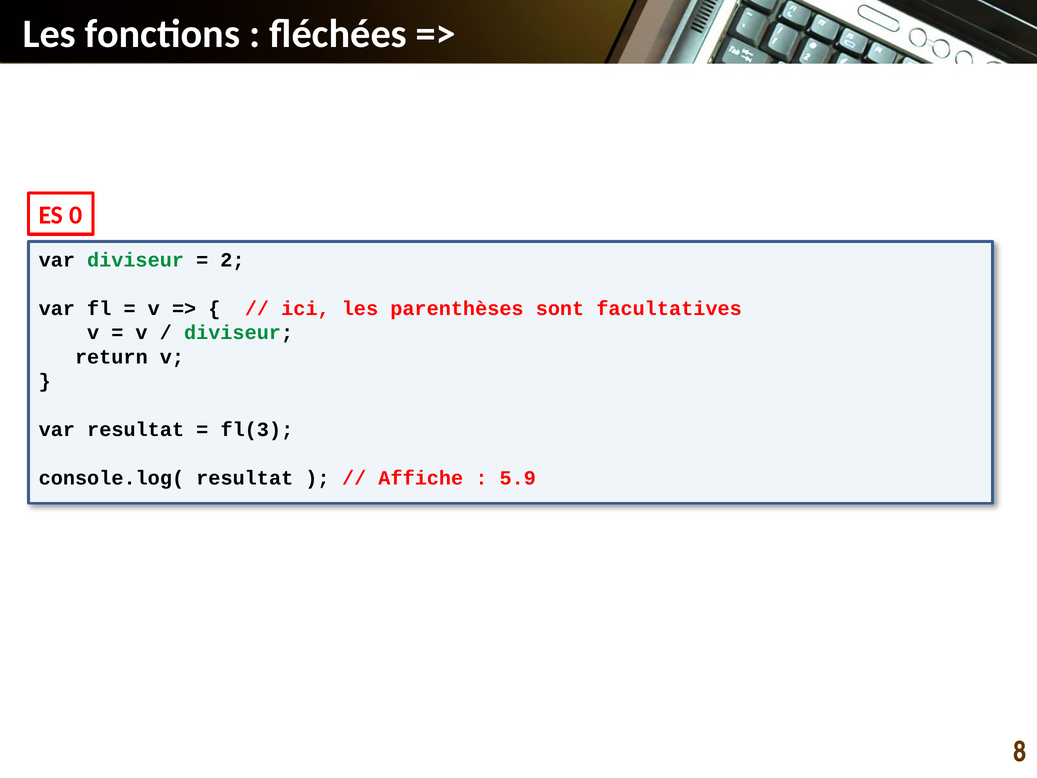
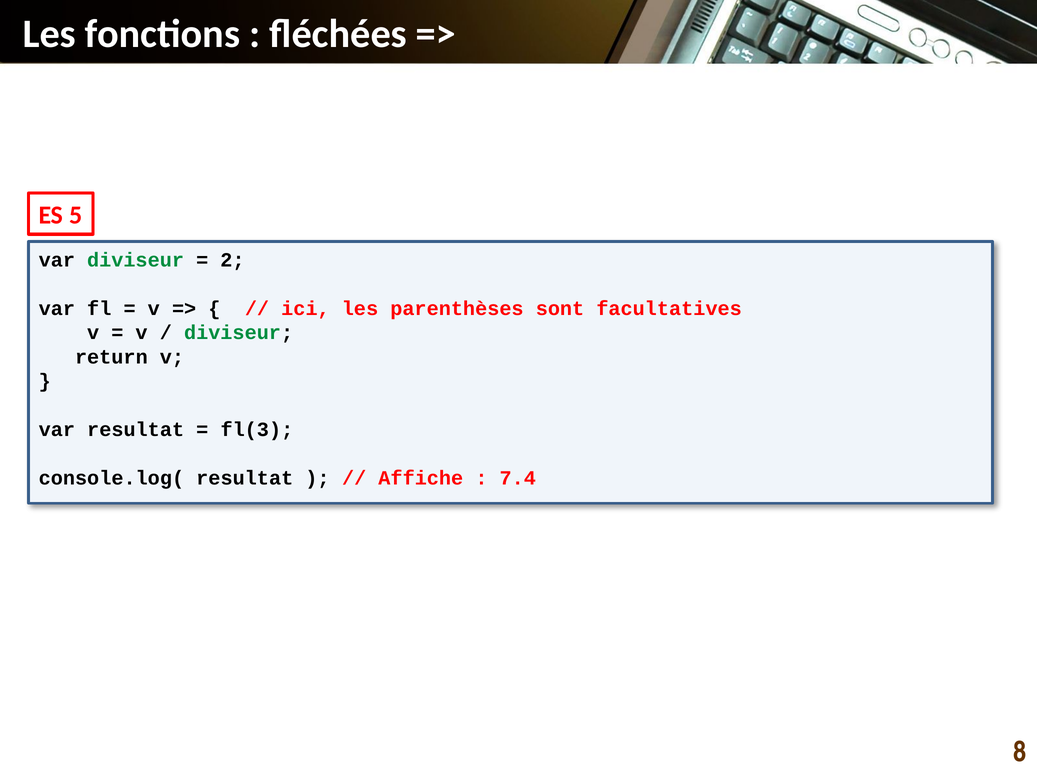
0: 0 -> 5
5.9: 5.9 -> 7.4
